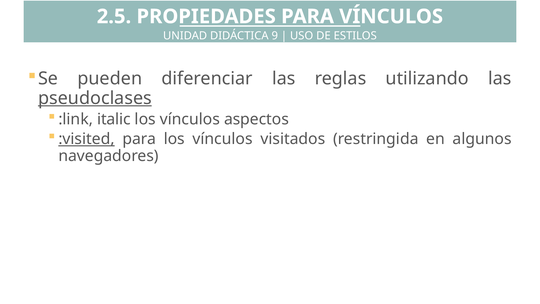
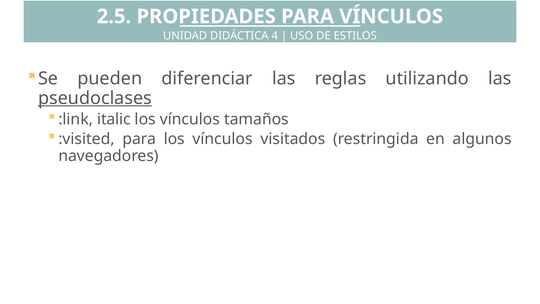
9: 9 -> 4
aspectos: aspectos -> tamaños
:visited underline: present -> none
